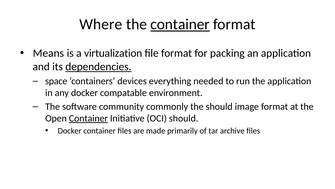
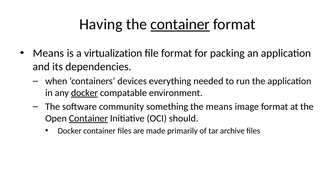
Where: Where -> Having
dependencies underline: present -> none
space: space -> when
docker at (84, 93) underline: none -> present
commonly: commonly -> something
the should: should -> means
